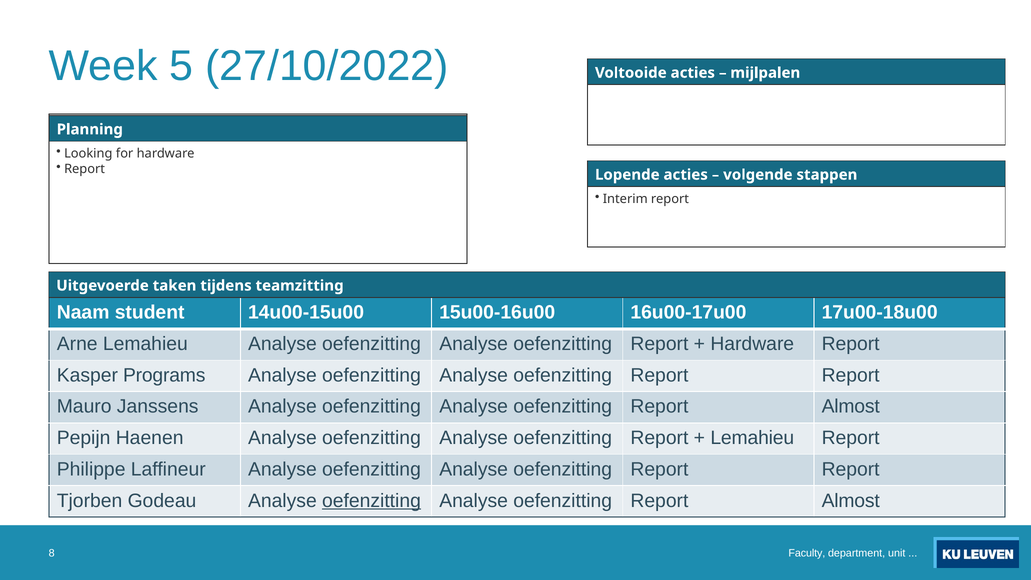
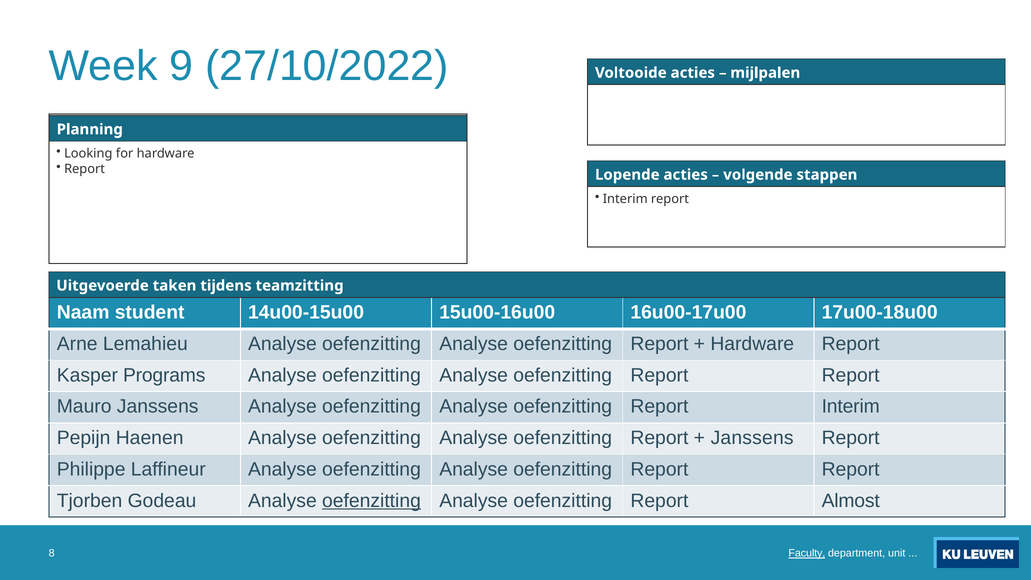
5: 5 -> 9
Almost at (851, 407): Almost -> Interim
Lemahieu at (752, 438): Lemahieu -> Janssens
Faculty underline: none -> present
